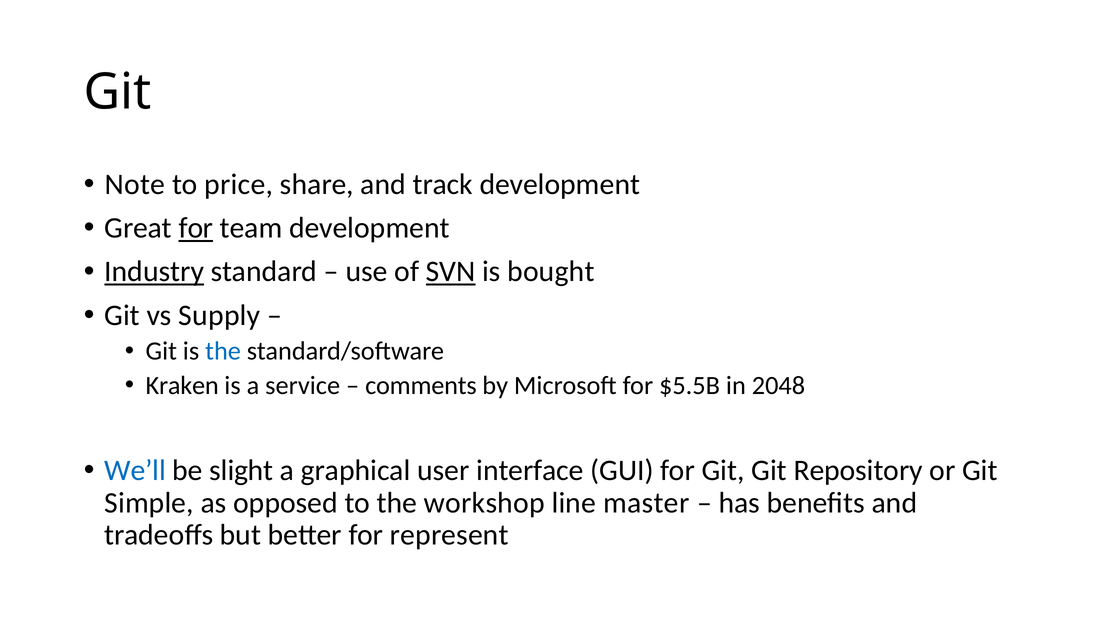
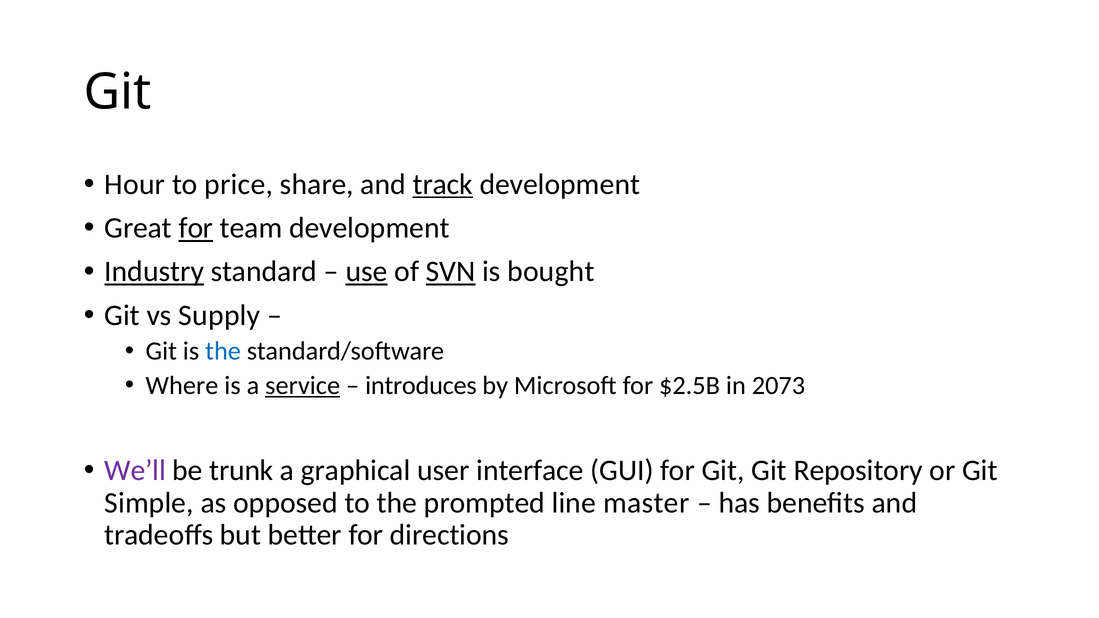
Note: Note -> Hour
track underline: none -> present
use underline: none -> present
Kraken: Kraken -> Where
service underline: none -> present
comments: comments -> introduces
$5.5B: $5.5B -> $2.5B
2048: 2048 -> 2073
We’ll colour: blue -> purple
slight: slight -> trunk
workshop: workshop -> prompted
represent: represent -> directions
